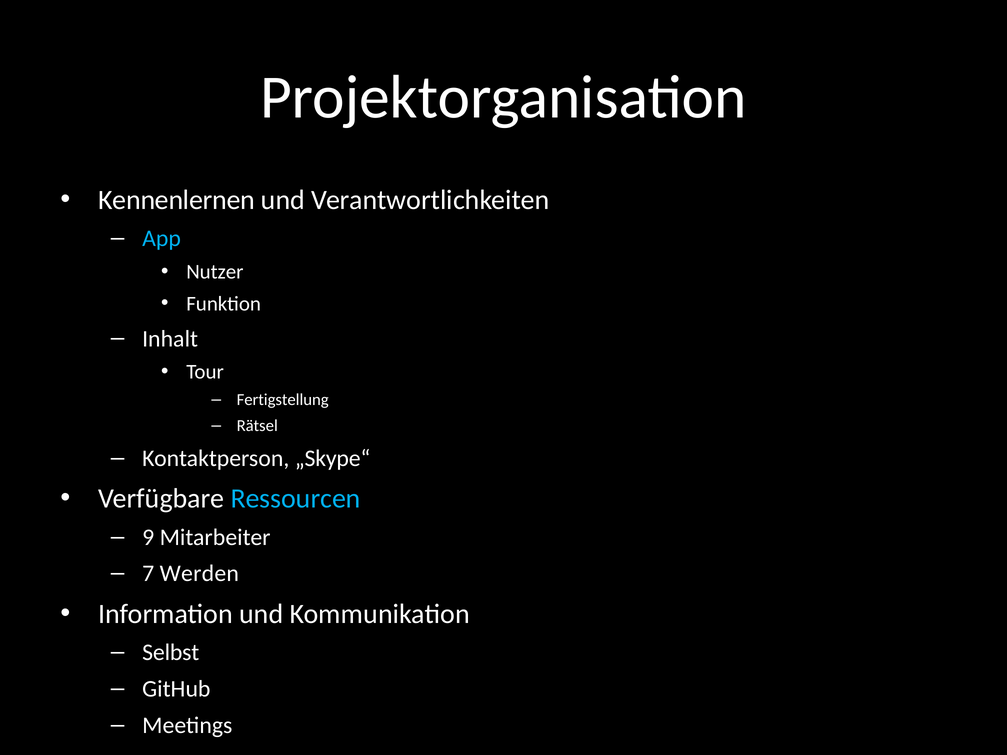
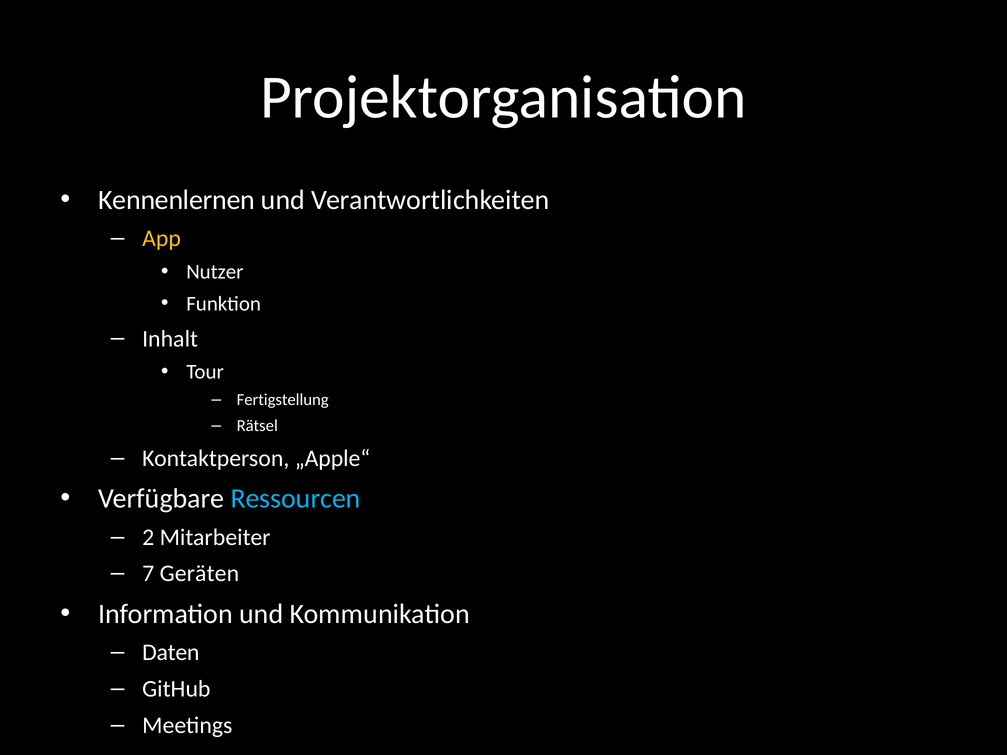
App colour: light blue -> yellow
„Skype“: „Skype“ -> „Apple“
9: 9 -> 2
Werden: Werden -> Geräten
Selbst: Selbst -> Daten
